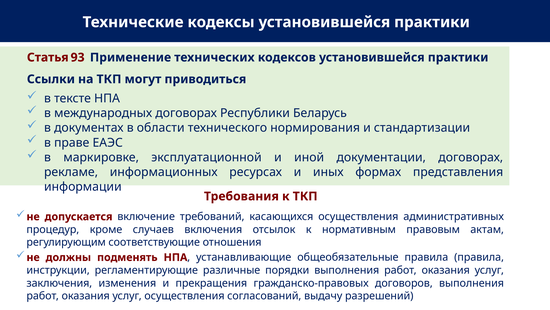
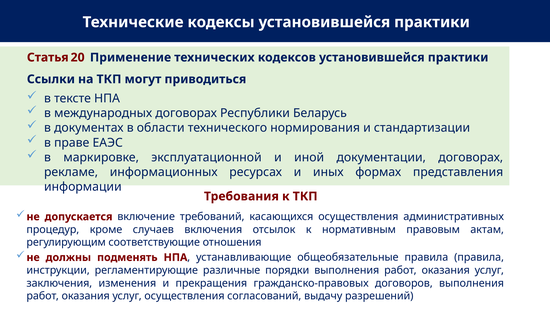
93: 93 -> 20
